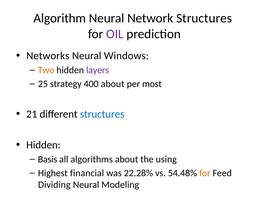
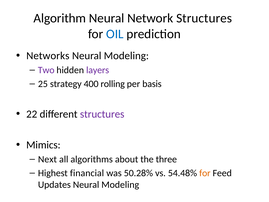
OIL colour: purple -> blue
Windows at (126, 56): Windows -> Modeling
Two colour: orange -> purple
400 about: about -> rolling
most: most -> basis
21: 21 -> 22
structures at (102, 114) colour: blue -> purple
Hidden at (43, 145): Hidden -> Mimics
Basis: Basis -> Next
using: using -> three
22.28%: 22.28% -> 50.28%
Dividing: Dividing -> Updates
